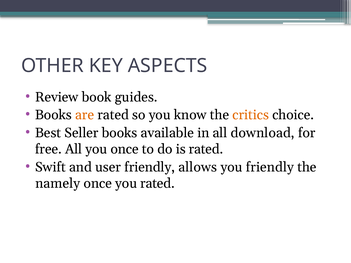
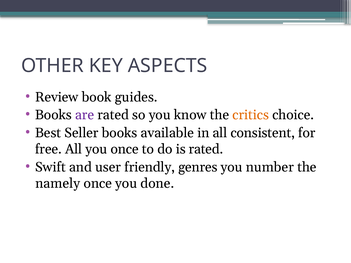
are colour: orange -> purple
download: download -> consistent
allows: allows -> genres
you friendly: friendly -> number
you rated: rated -> done
